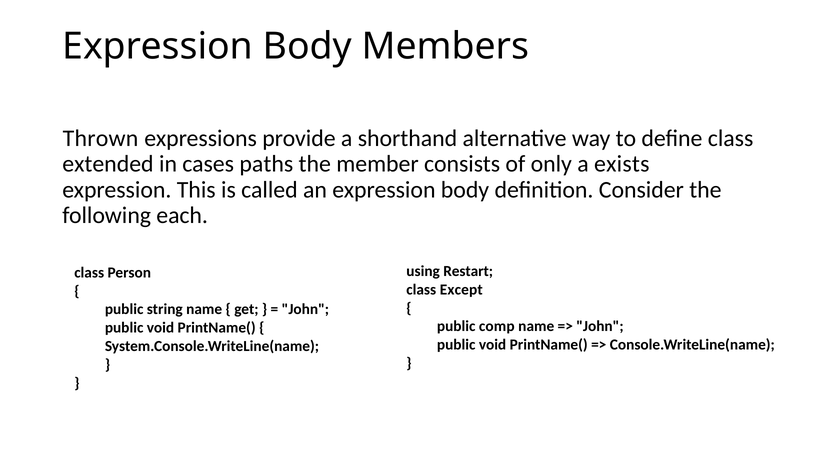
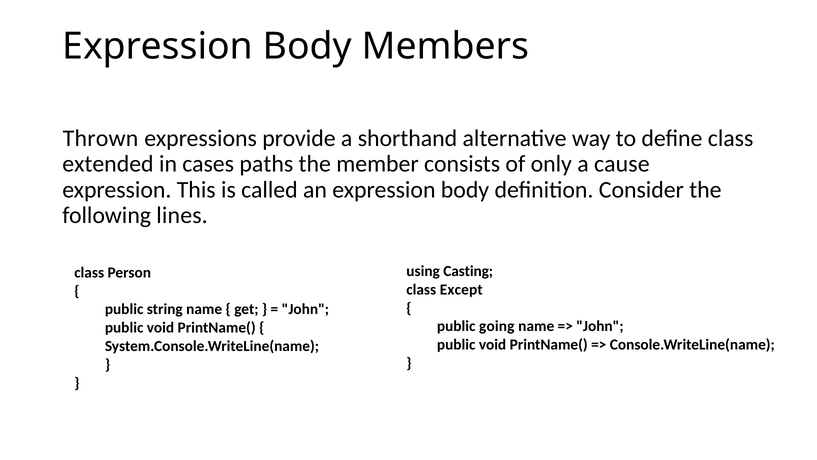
exists: exists -> cause
each: each -> lines
Restart: Restart -> Casting
comp: comp -> going
